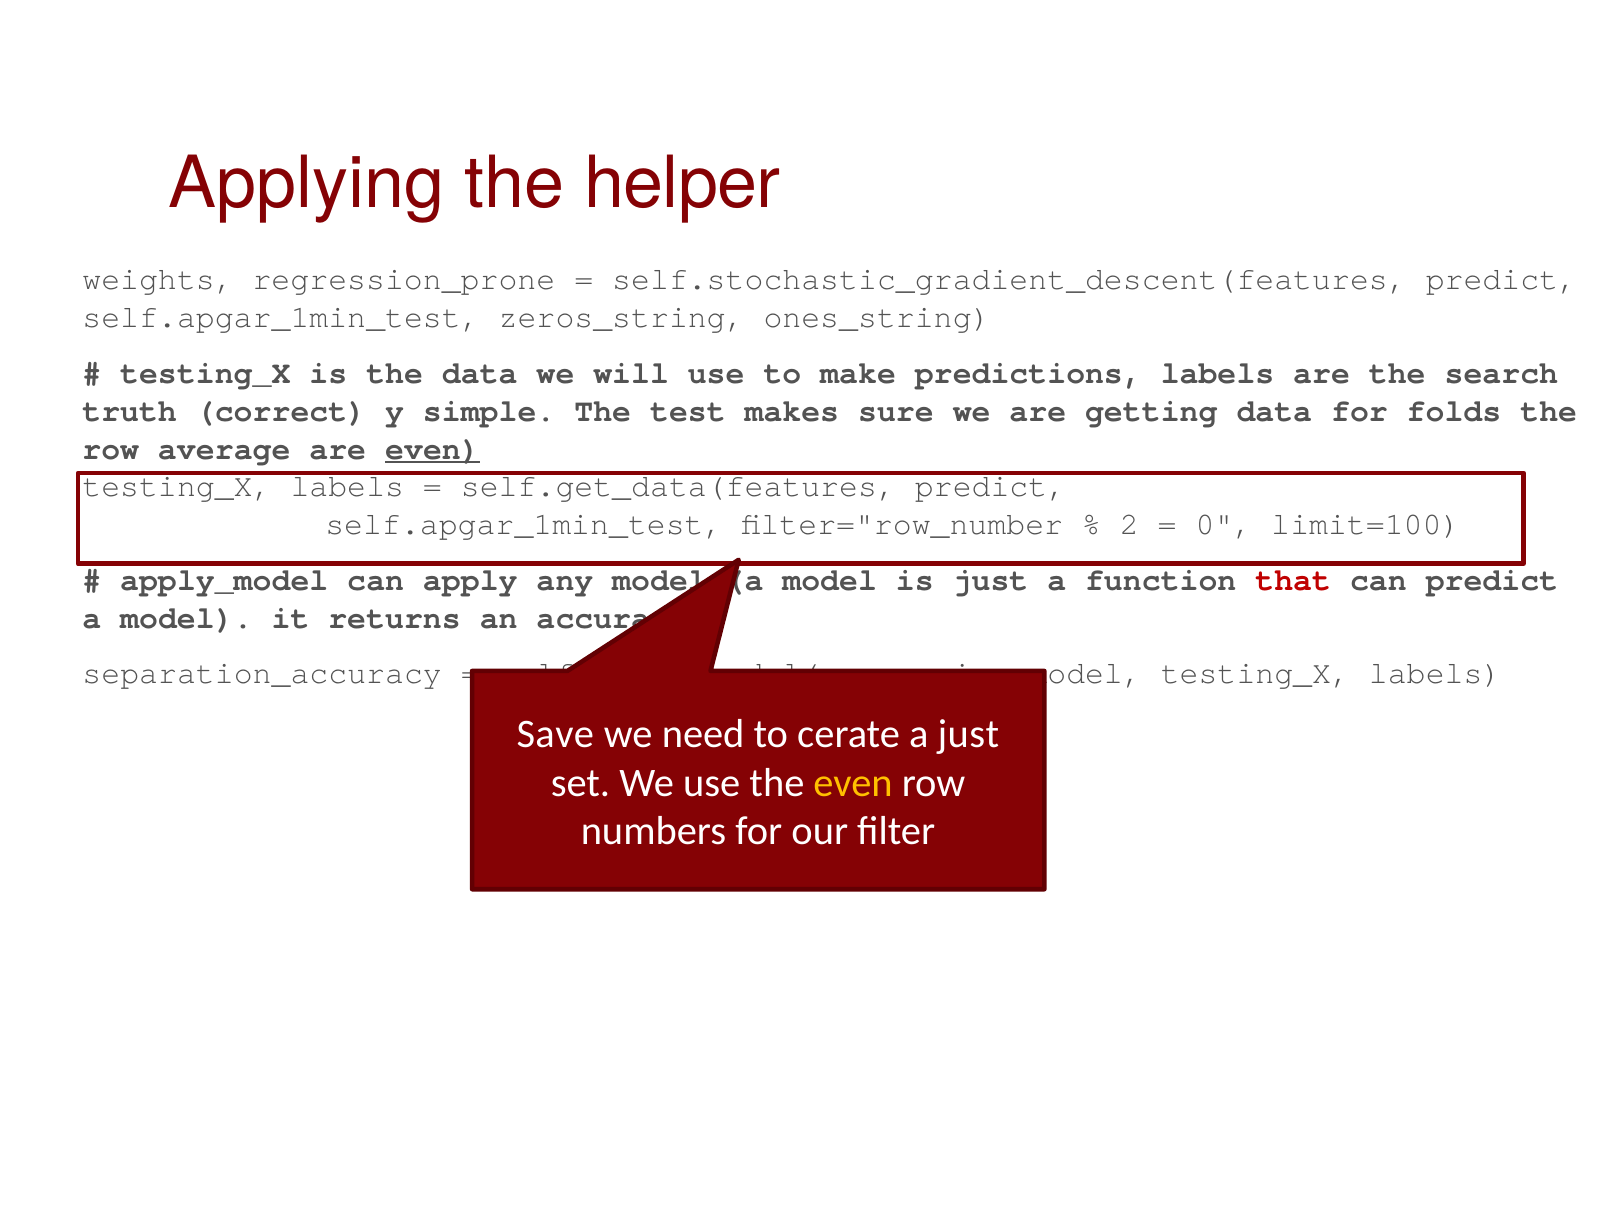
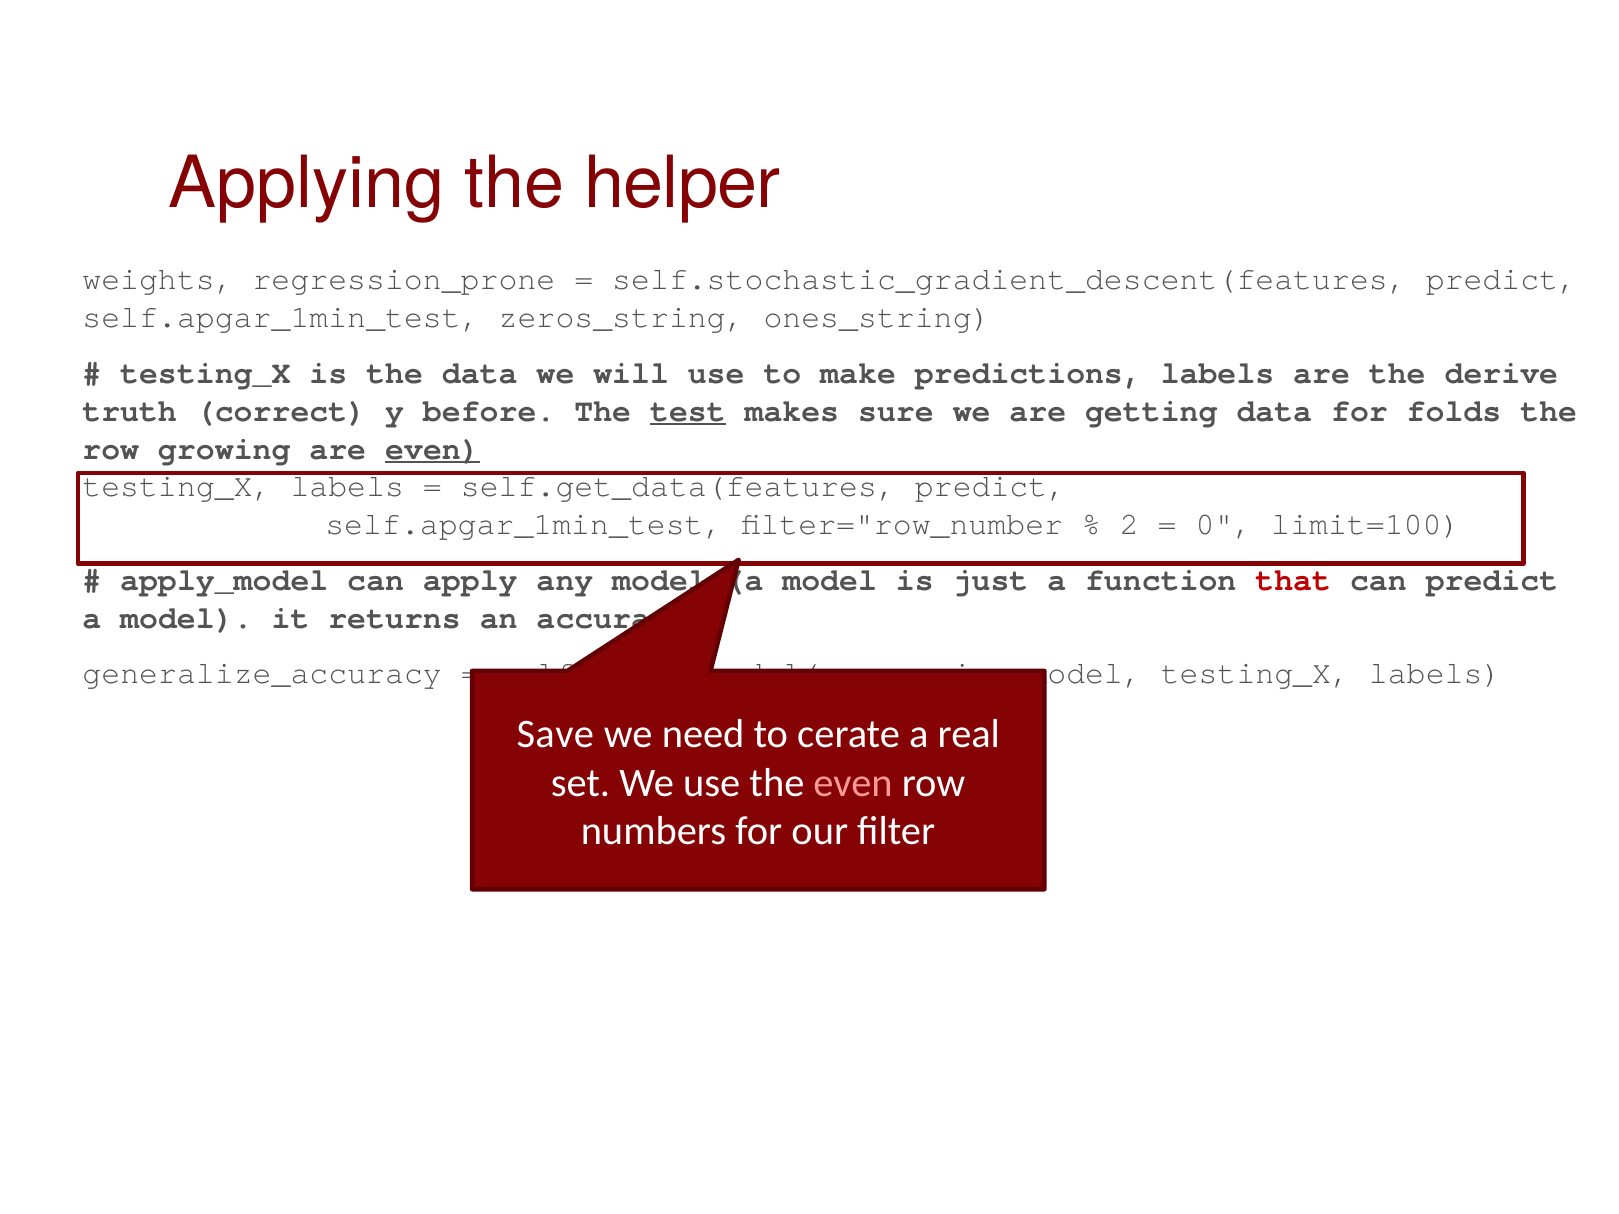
search: search -> derive
simple: simple -> before
test underline: none -> present
average: average -> growing
separation_accuracy: separation_accuracy -> generalize_accuracy
a just: just -> real
even at (853, 783) colour: yellow -> pink
